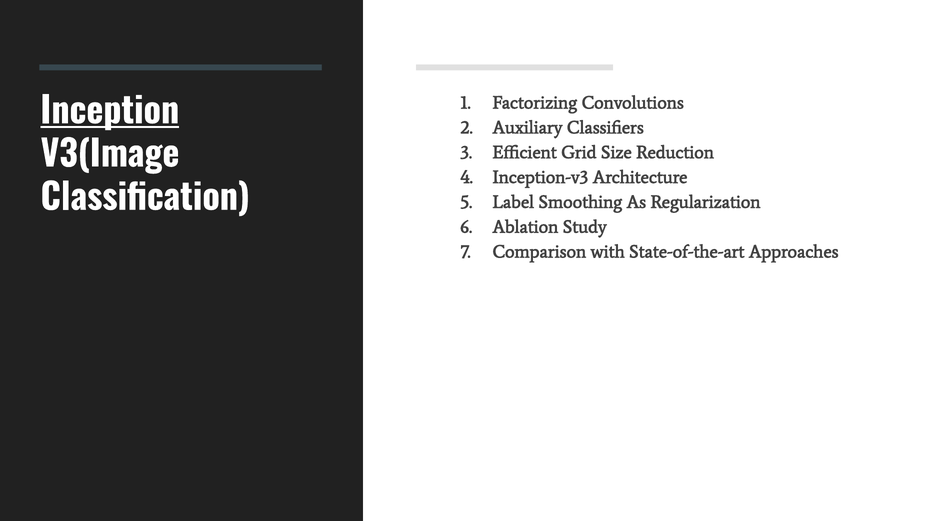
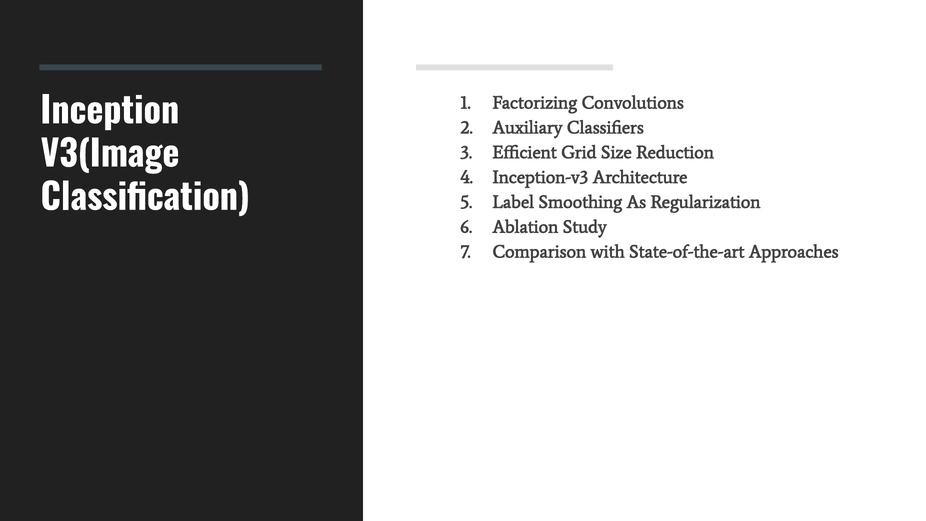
Inception underline: present -> none
